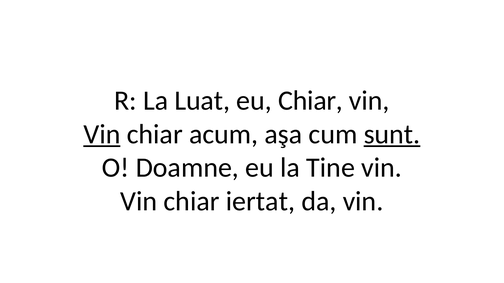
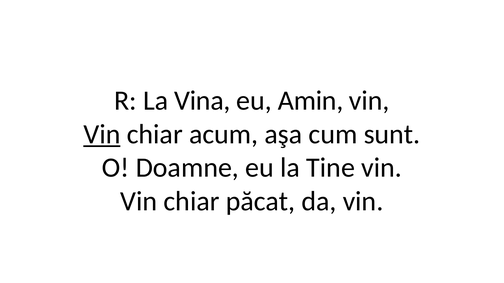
Luat: Luat -> Vina
eu Chiar: Chiar -> Amin
sunt underline: present -> none
iertat: iertat -> păcat
